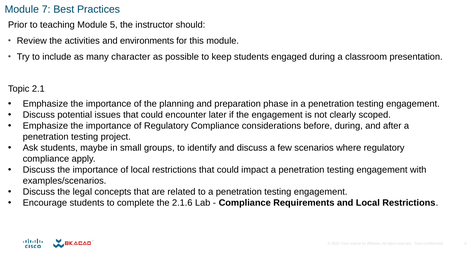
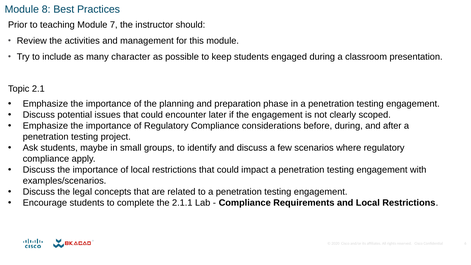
7: 7 -> 8
5: 5 -> 7
environments: environments -> management
2.1.6: 2.1.6 -> 2.1.1
